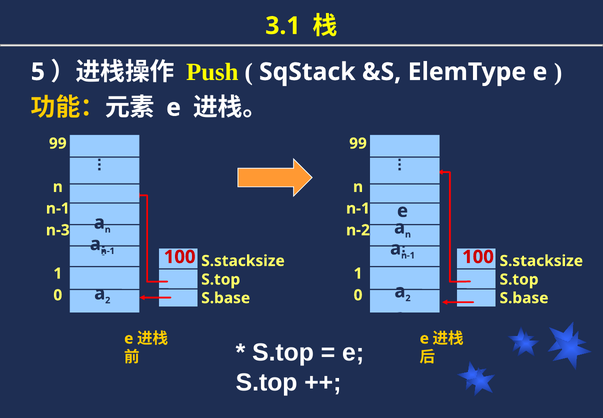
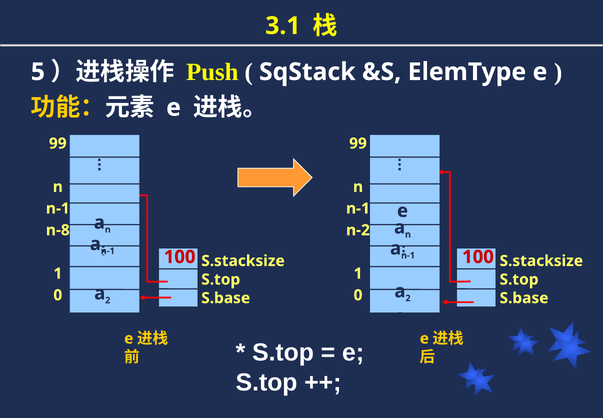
n-3: n-3 -> n-8
